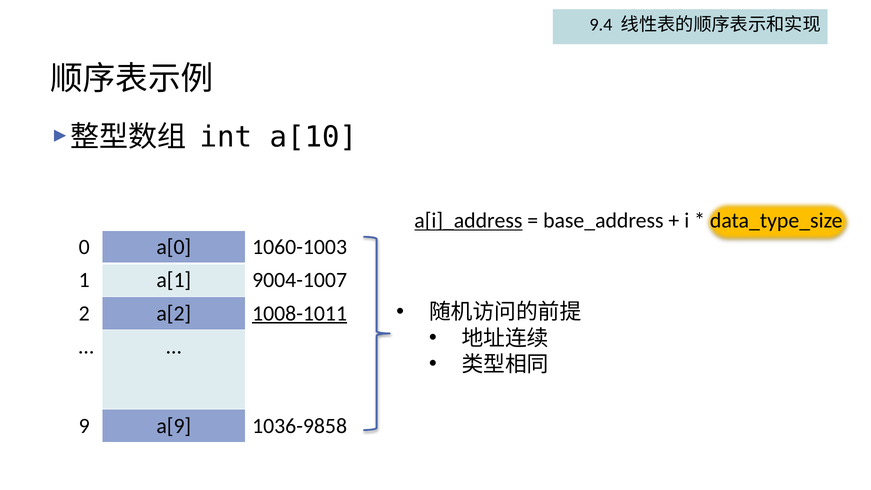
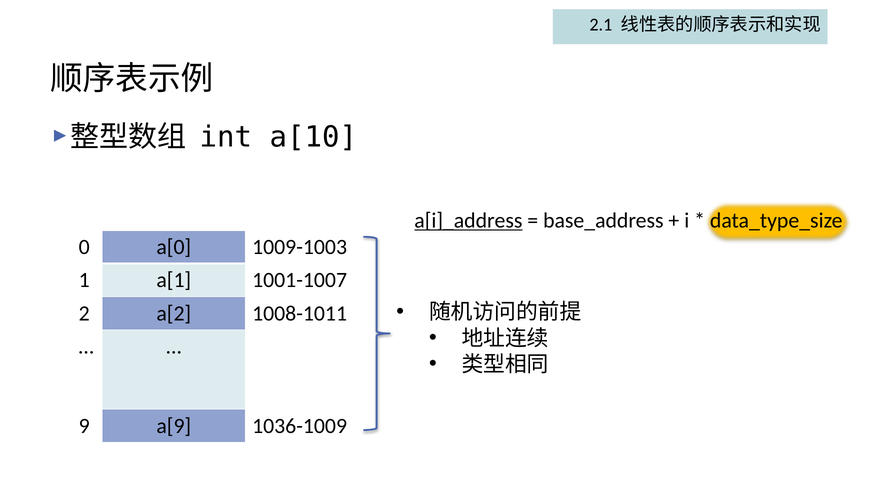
9.4: 9.4 -> 2.1
1060-1003: 1060-1003 -> 1009-1003
9004-1007: 9004-1007 -> 1001-1007
1008-1011 underline: present -> none
1036-9858: 1036-9858 -> 1036-1009
